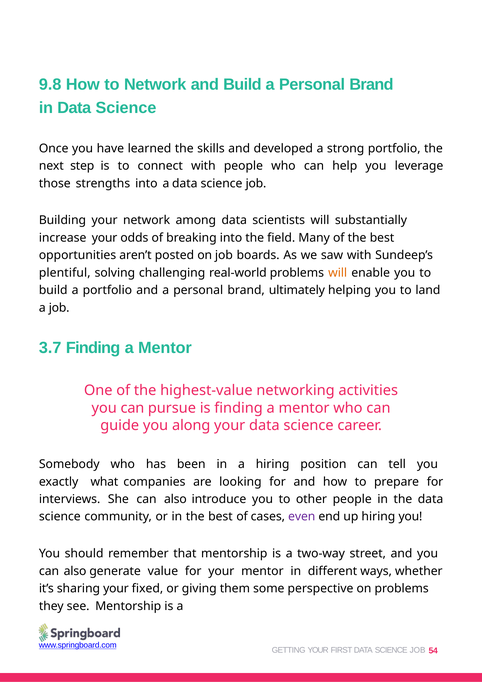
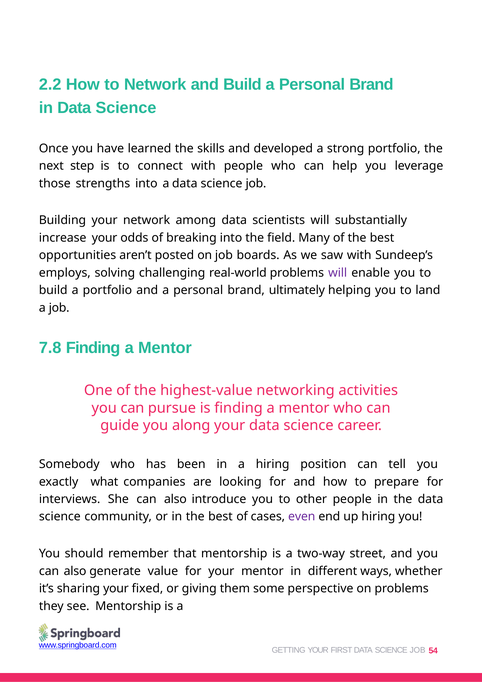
9.8: 9.8 -> 2.2
plentiful: plentiful -> employs
will at (338, 273) colour: orange -> purple
3.7: 3.7 -> 7.8
